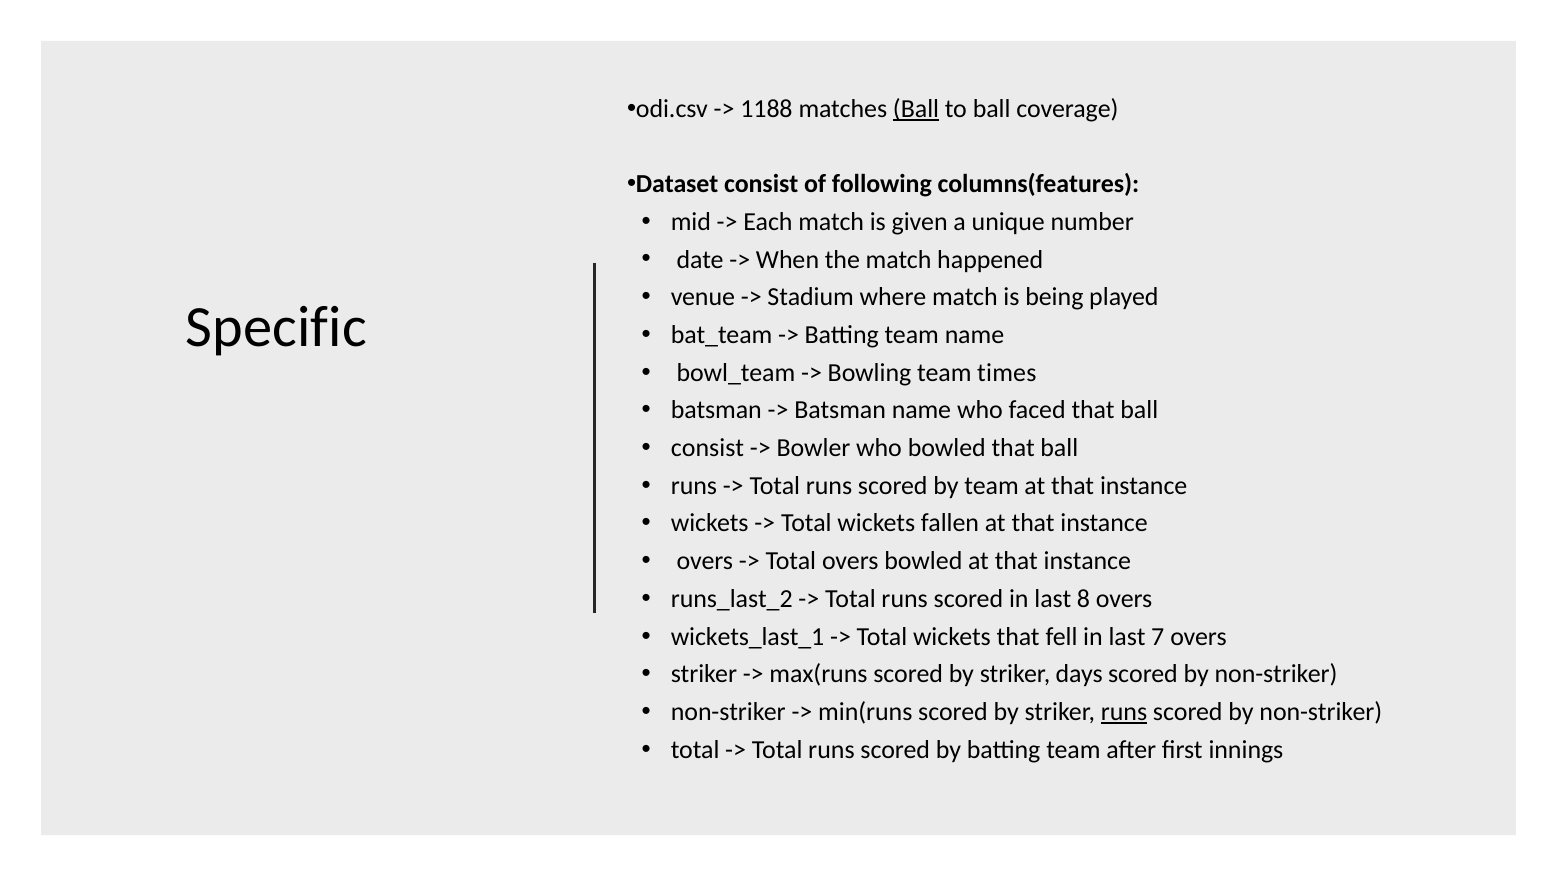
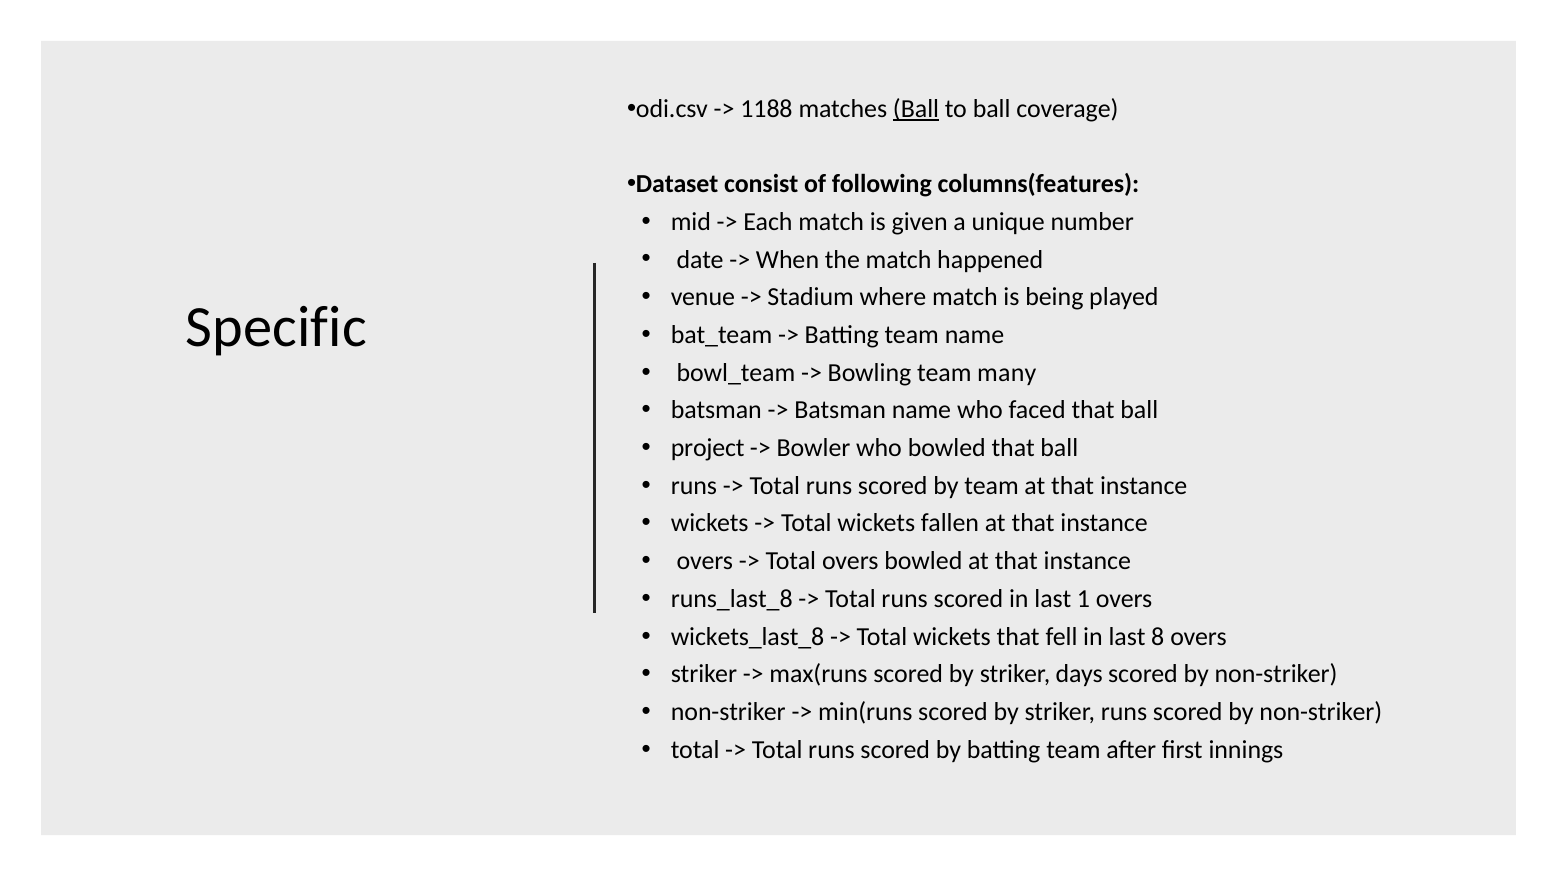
times: times -> many
consist at (707, 448): consist -> project
runs_last_2: runs_last_2 -> runs_last_8
8: 8 -> 1
wickets_last_1: wickets_last_1 -> wickets_last_8
7: 7 -> 8
runs at (1124, 712) underline: present -> none
